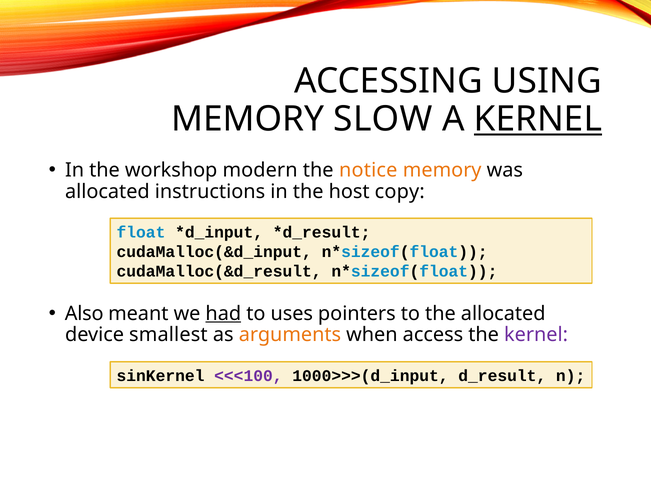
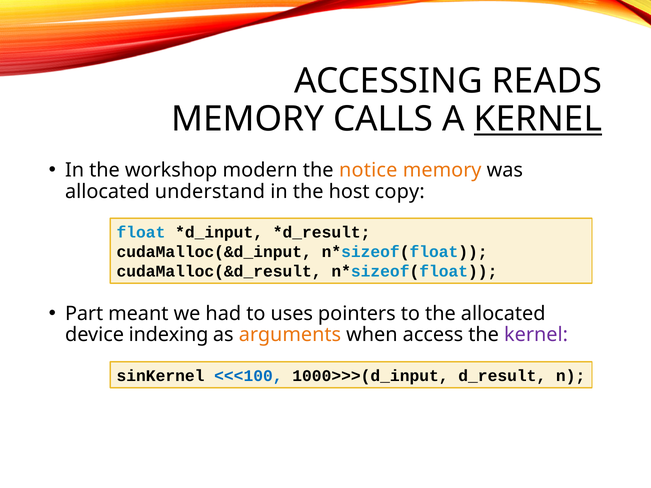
USING: USING -> READS
SLOW: SLOW -> CALLS
instructions: instructions -> understand
Also: Also -> Part
had underline: present -> none
smallest: smallest -> indexing
<<<100 colour: purple -> blue
